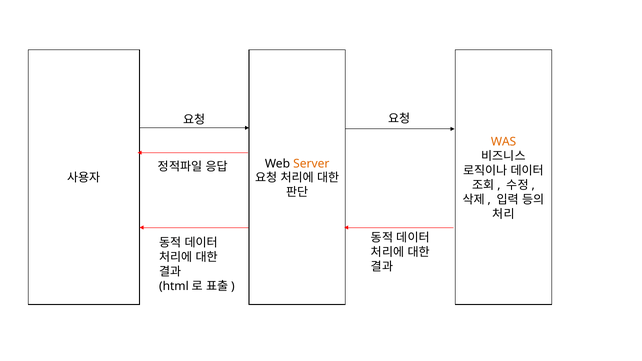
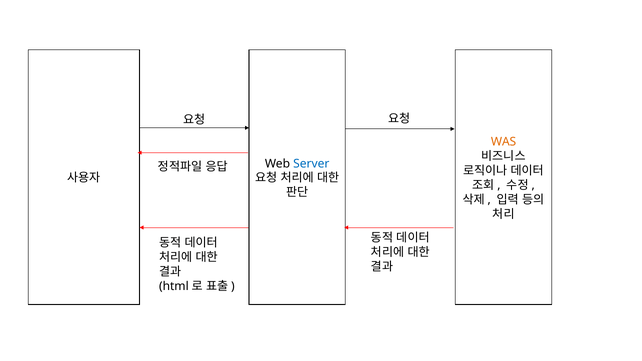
Server colour: orange -> blue
